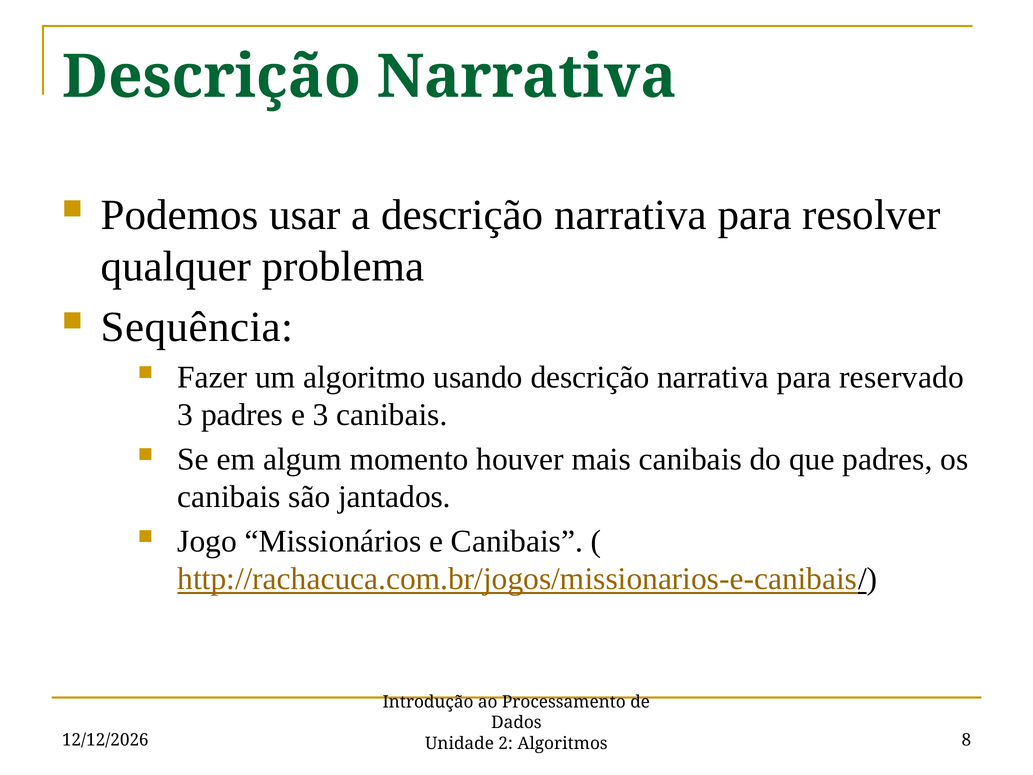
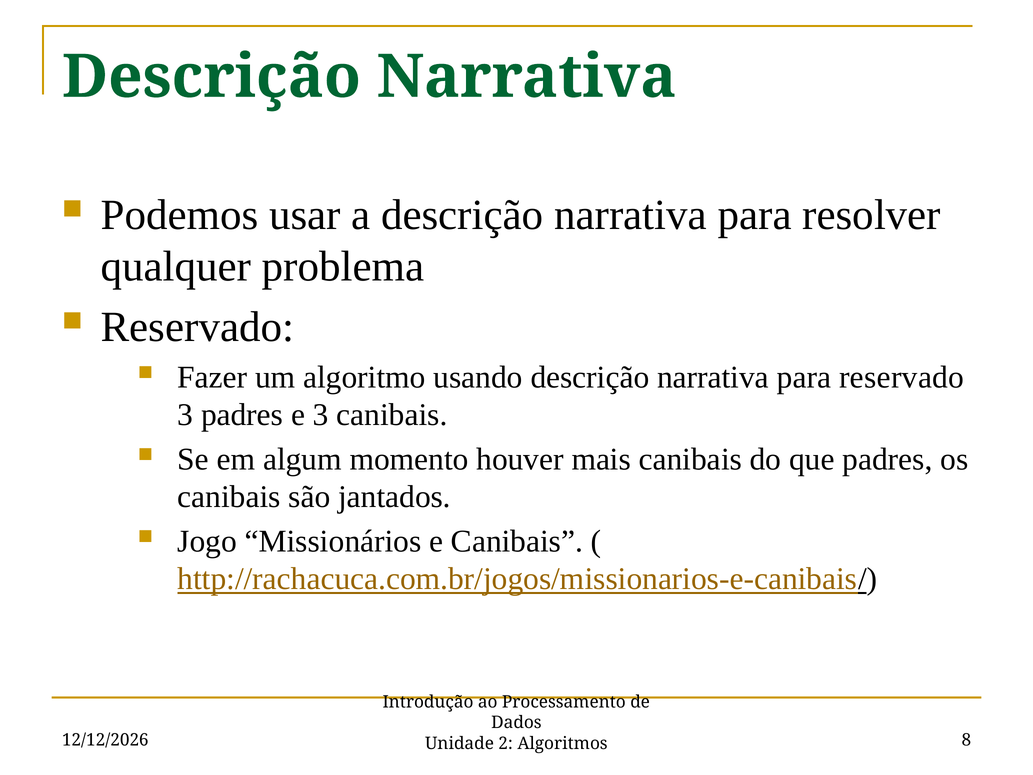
Sequência at (197, 327): Sequência -> Reservado
